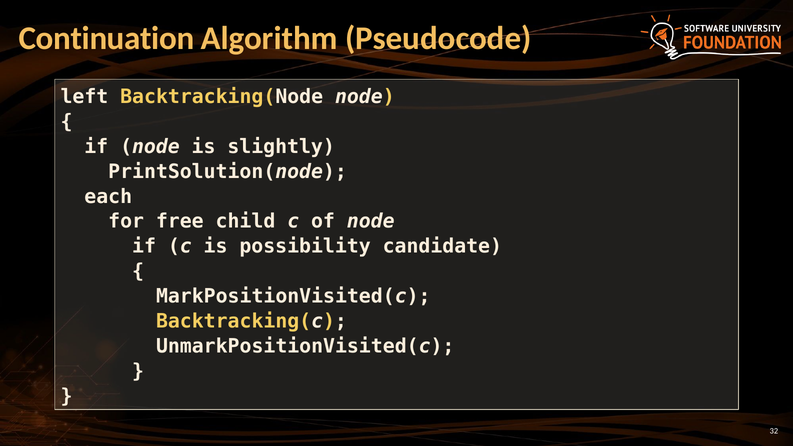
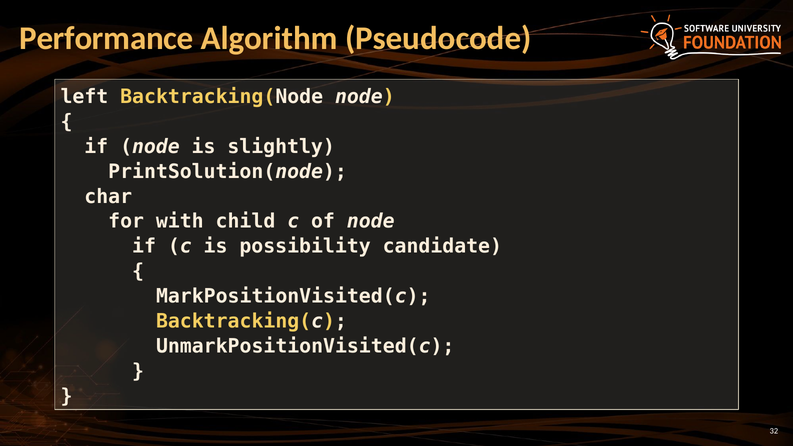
Continuation: Continuation -> Performance
each: each -> char
free: free -> with
